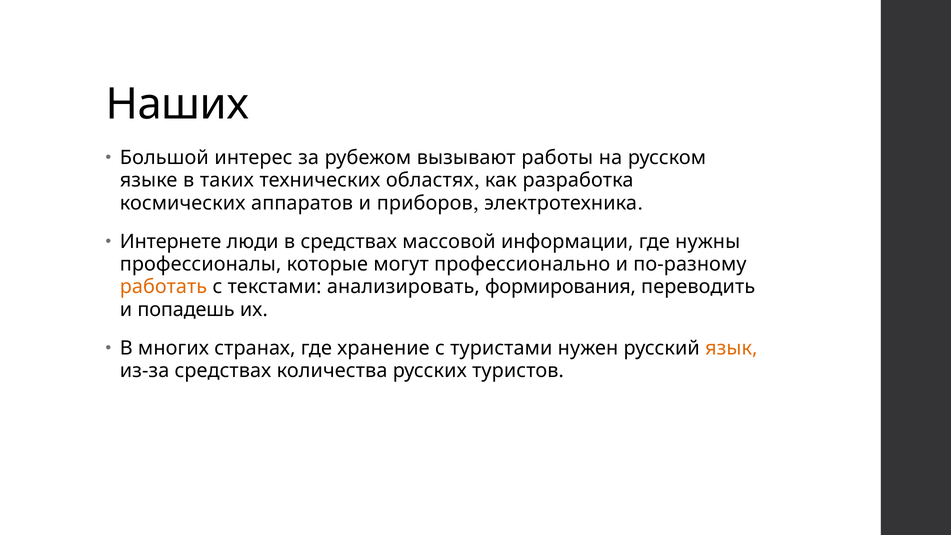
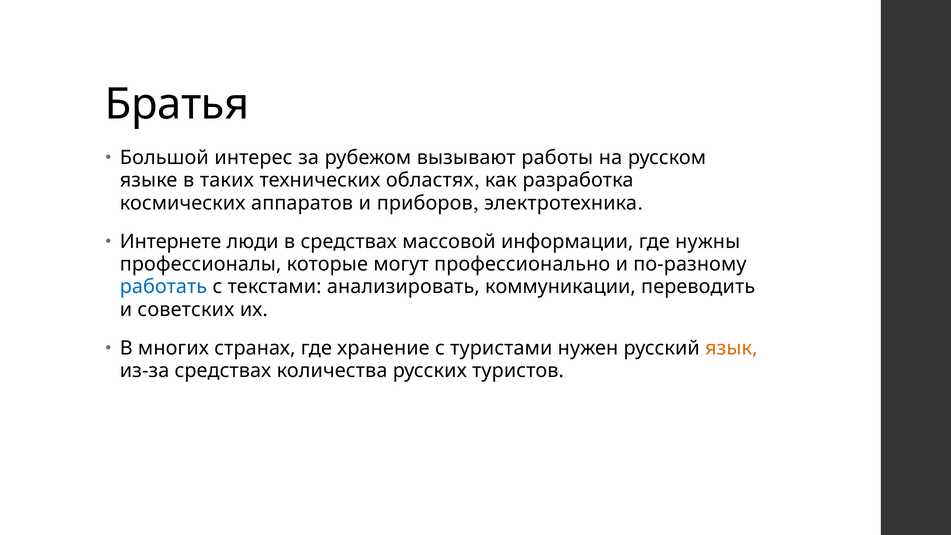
Наших: Наших -> Братья
работать colour: orange -> blue
формирования: формирования -> коммуникации
попадешь: попадешь -> советских
